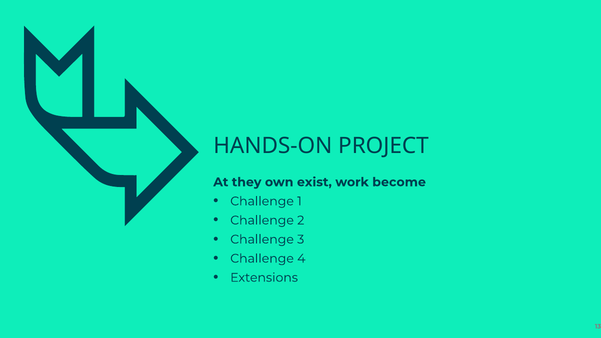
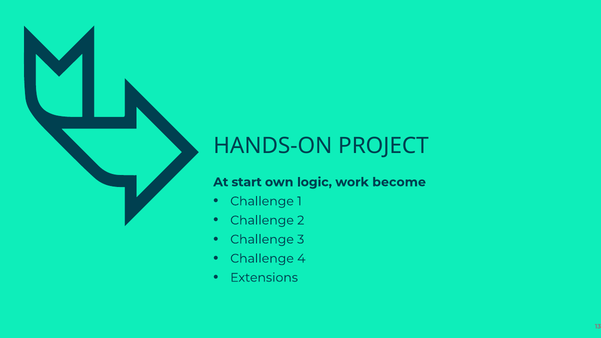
they: they -> start
exist: exist -> logic
